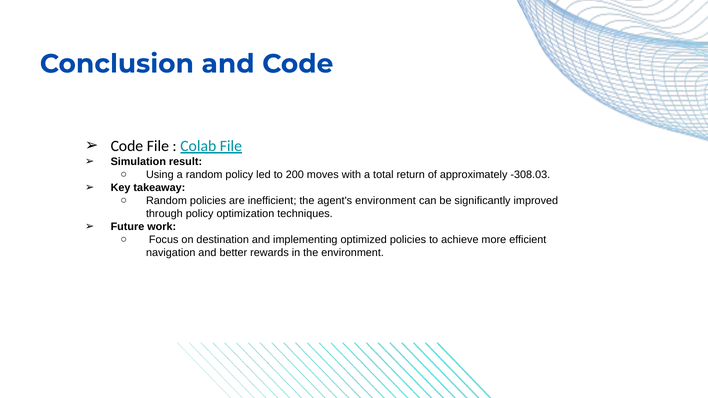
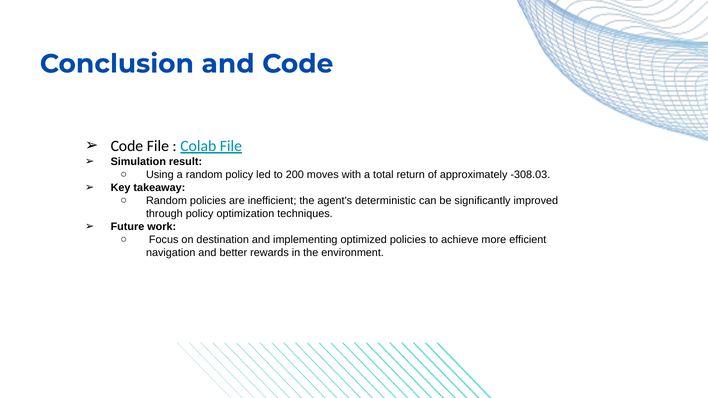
agent's environment: environment -> deterministic
